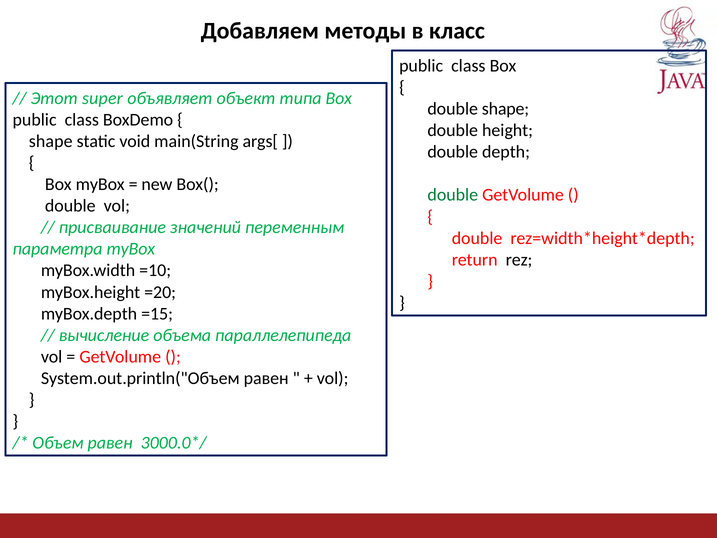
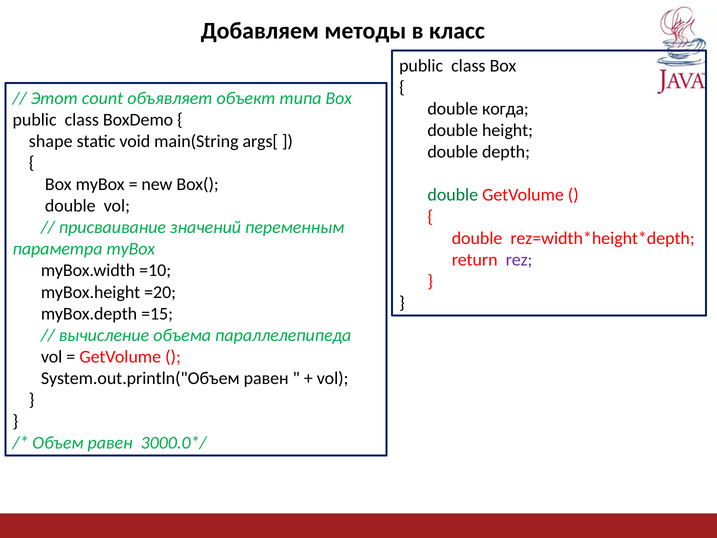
super: super -> count
double shape: shape -> когда
rez colour: black -> purple
